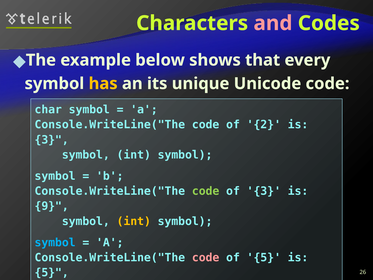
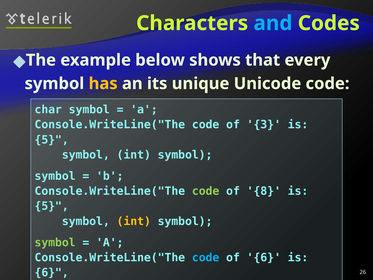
and colour: pink -> light blue
2: 2 -> 3
3 at (52, 140): 3 -> 5
of 3: 3 -> 8
9 at (52, 206): 9 -> 5
symbol at (55, 242) colour: light blue -> light green
code at (206, 257) colour: pink -> light blue
of 5: 5 -> 6
5 at (52, 272): 5 -> 6
